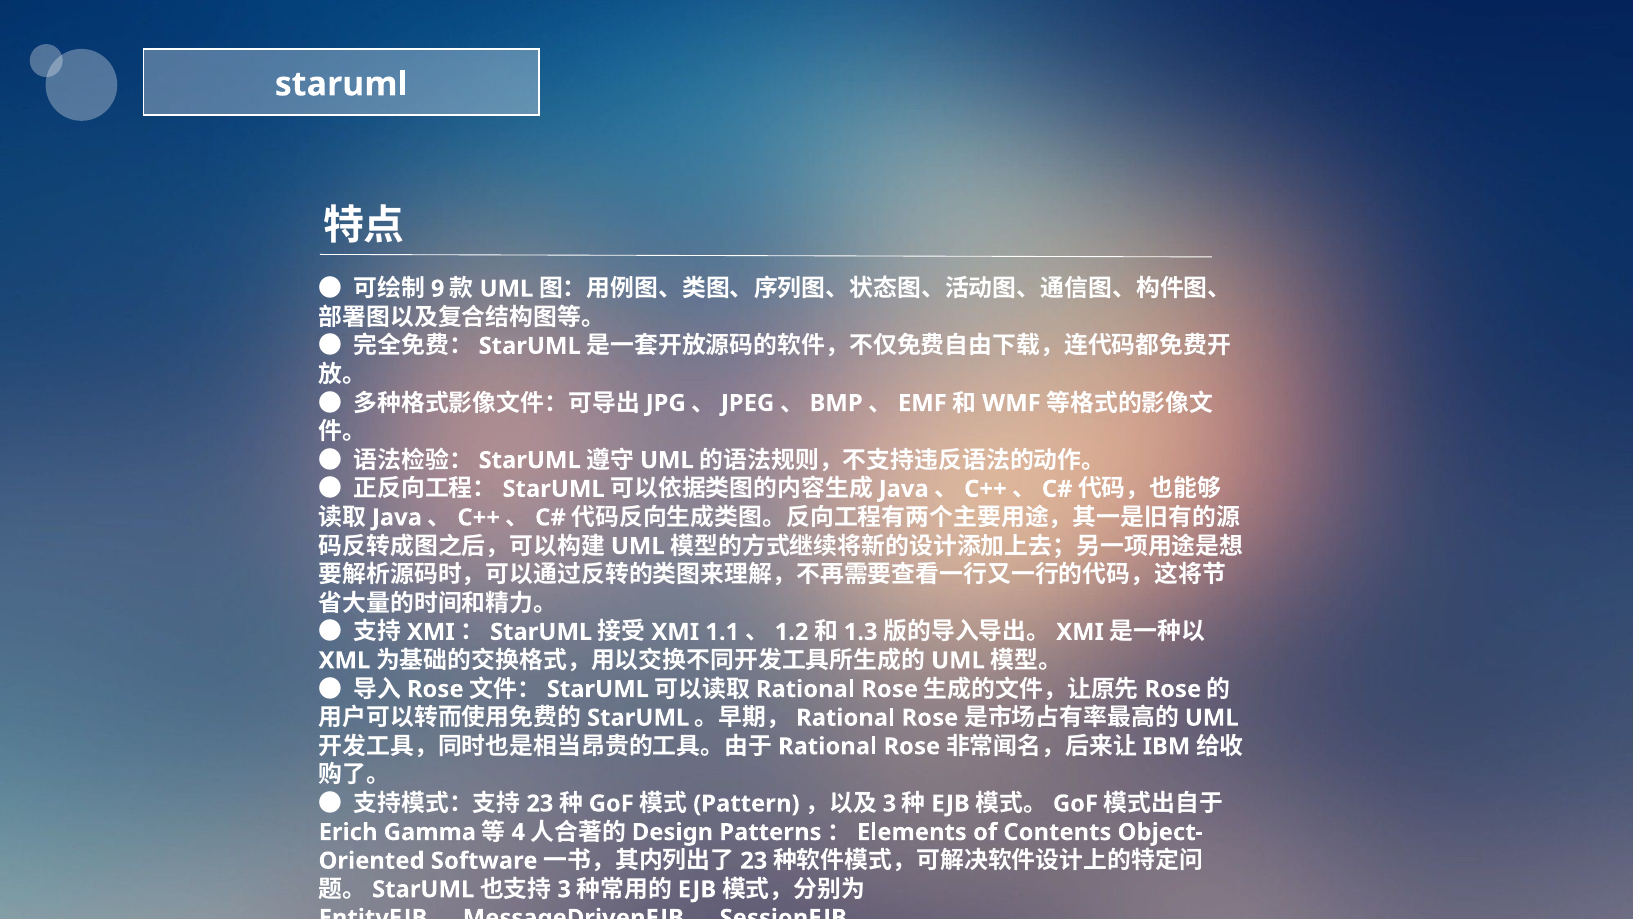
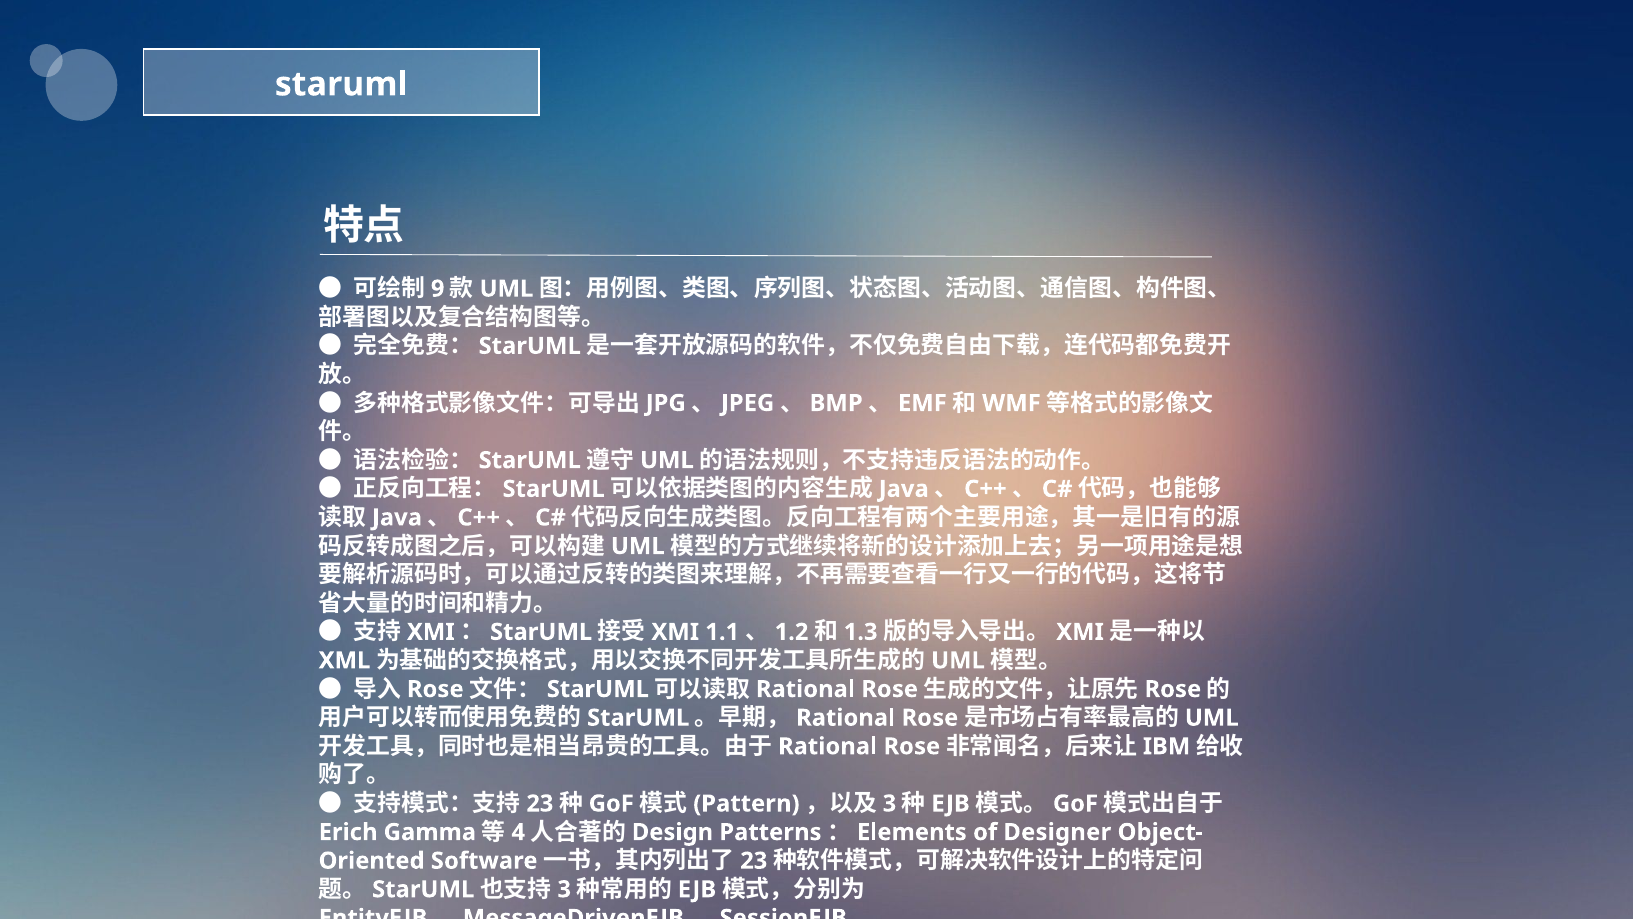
Contents: Contents -> Designer
